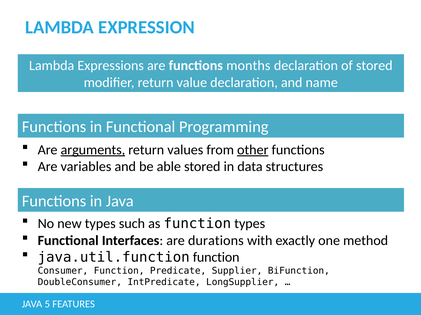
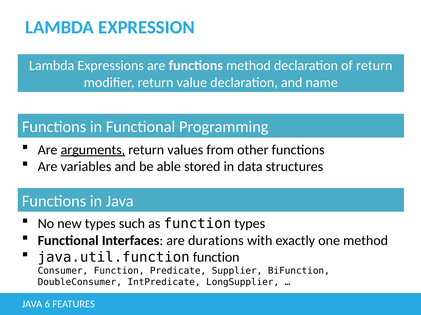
functions months: months -> method
of stored: stored -> return
other underline: present -> none
5: 5 -> 6
